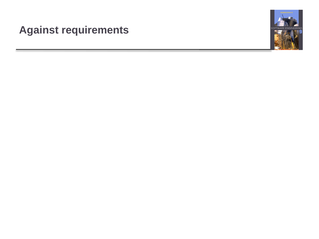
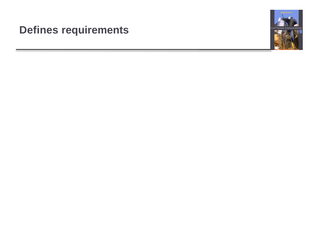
Against: Against -> Defines
